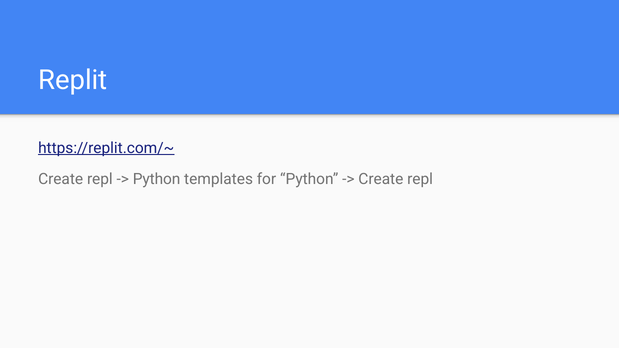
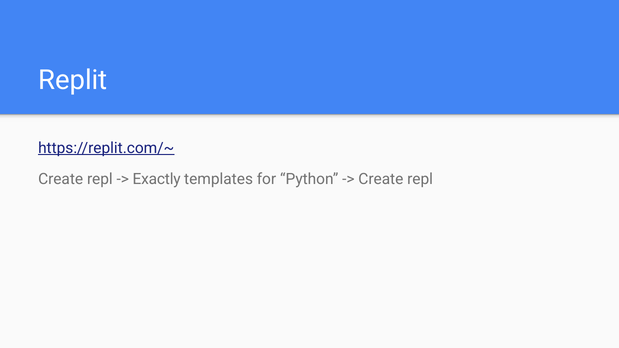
Python at (157, 179): Python -> Exactly
